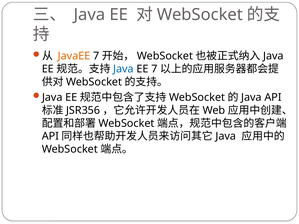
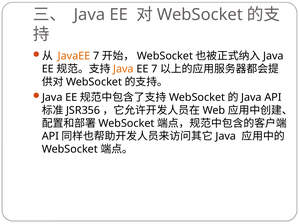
Java at (123, 69) colour: blue -> orange
